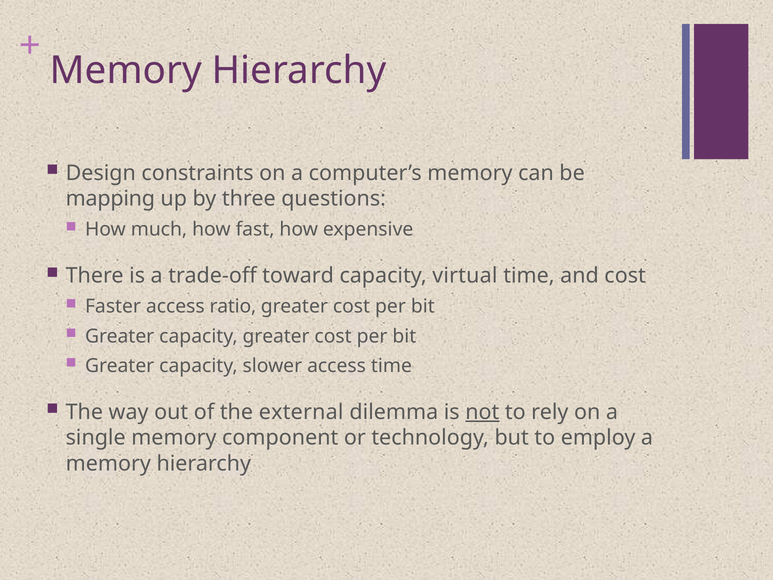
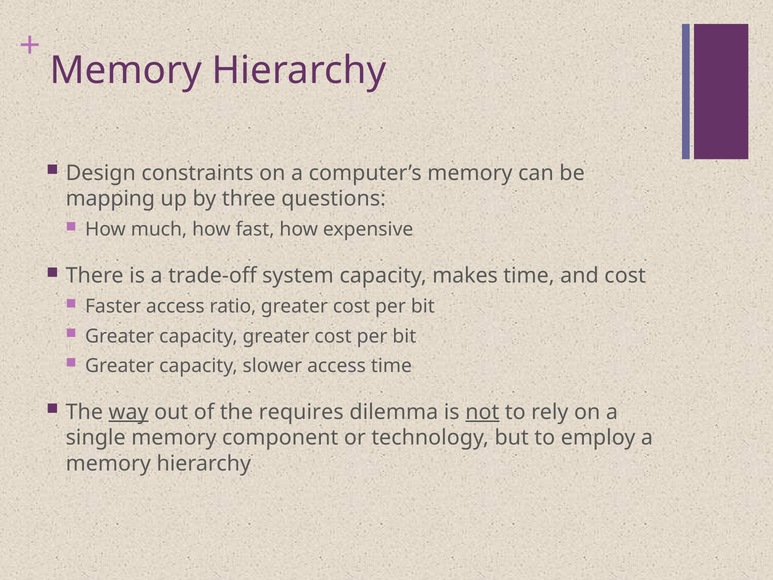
toward: toward -> system
virtual: virtual -> makes
way underline: none -> present
external: external -> requires
